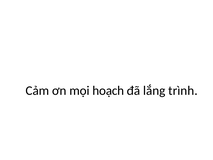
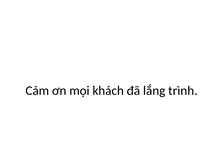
hoạch: hoạch -> khách
